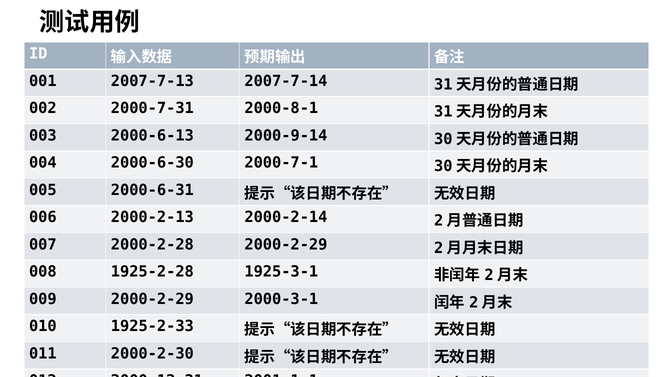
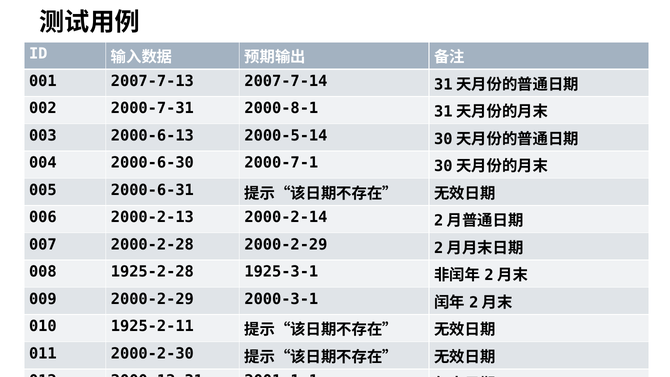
2000-9-14: 2000-9-14 -> 2000-5-14
1925-2-33: 1925-2-33 -> 1925-2-11
